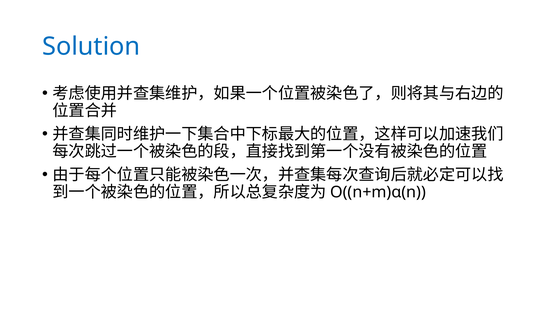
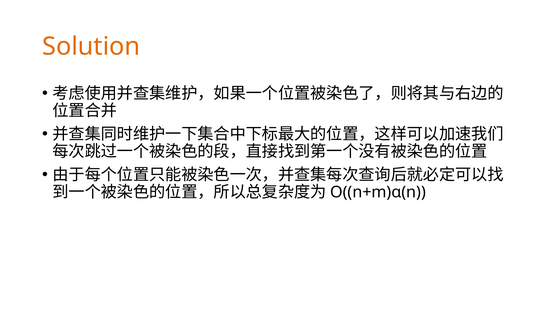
Solution colour: blue -> orange
